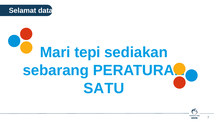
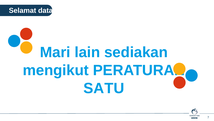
tepi: tepi -> lain
sebarang: sebarang -> mengikut
